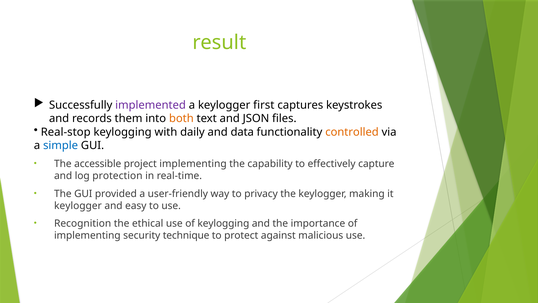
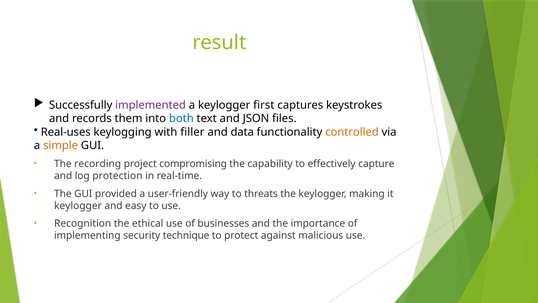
both colour: orange -> blue
Real-stop: Real-stop -> Real-uses
daily: daily -> filler
simple colour: blue -> orange
accessible: accessible -> recording
project implementing: implementing -> compromising
privacy: privacy -> threats
of keylogging: keylogging -> businesses
